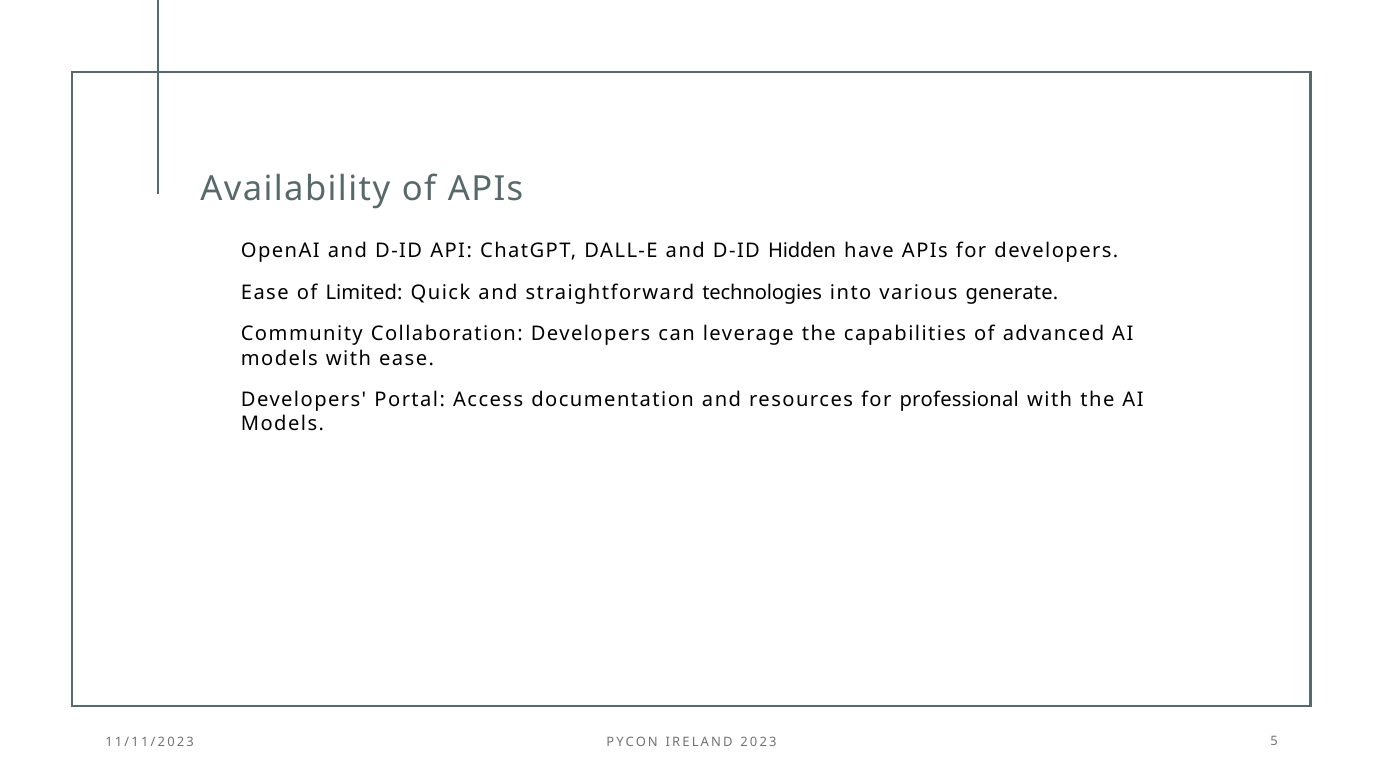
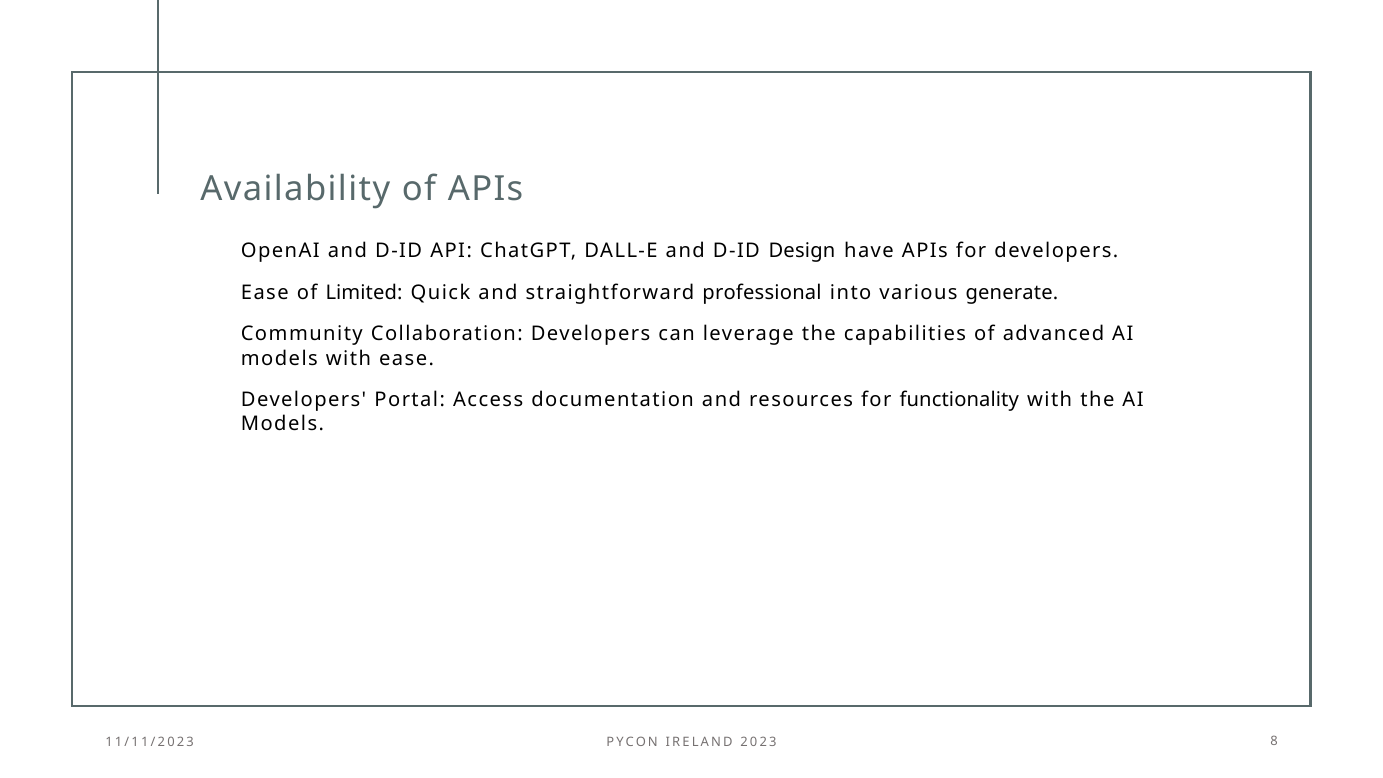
Hidden: Hidden -> Design
technologies: technologies -> professional
professional: professional -> functionality
5: 5 -> 8
